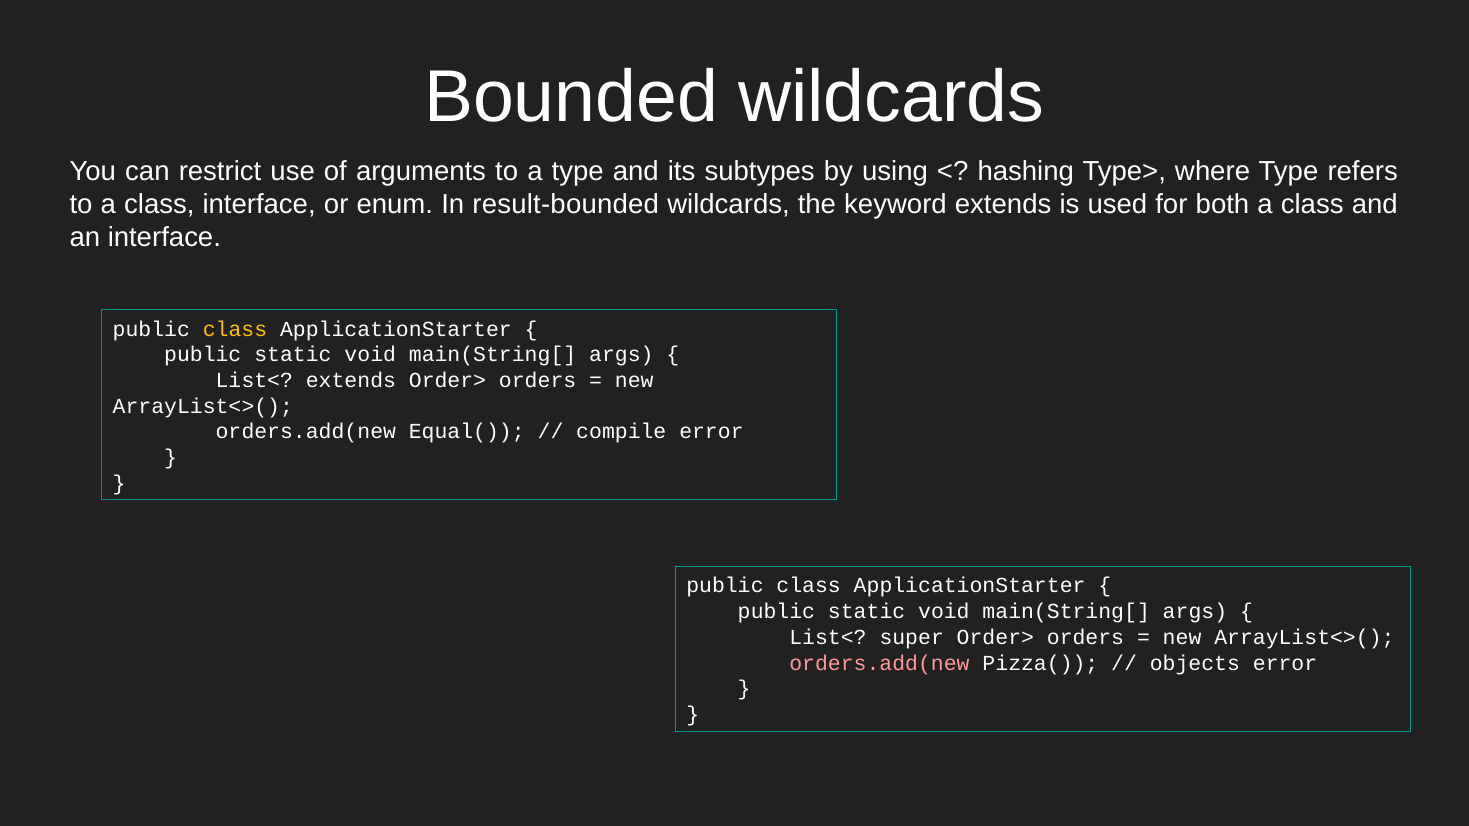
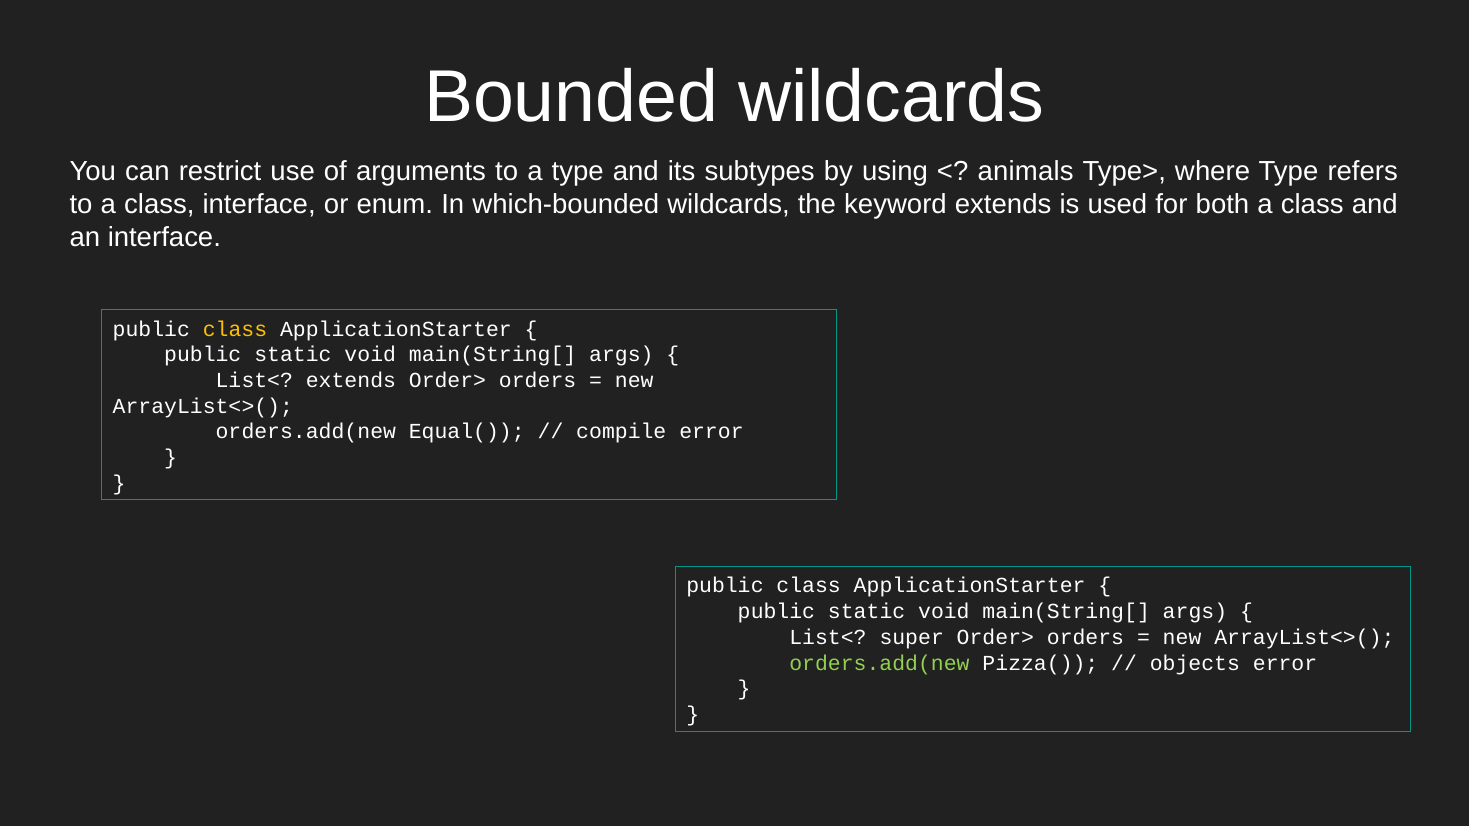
hashing: hashing -> animals
result-bounded: result-bounded -> which-bounded
orders.add(new at (879, 663) colour: pink -> light green
